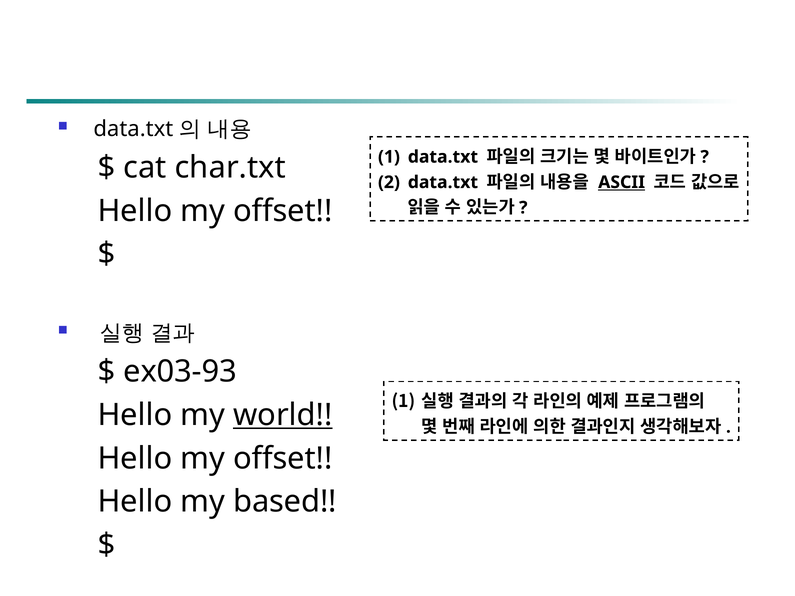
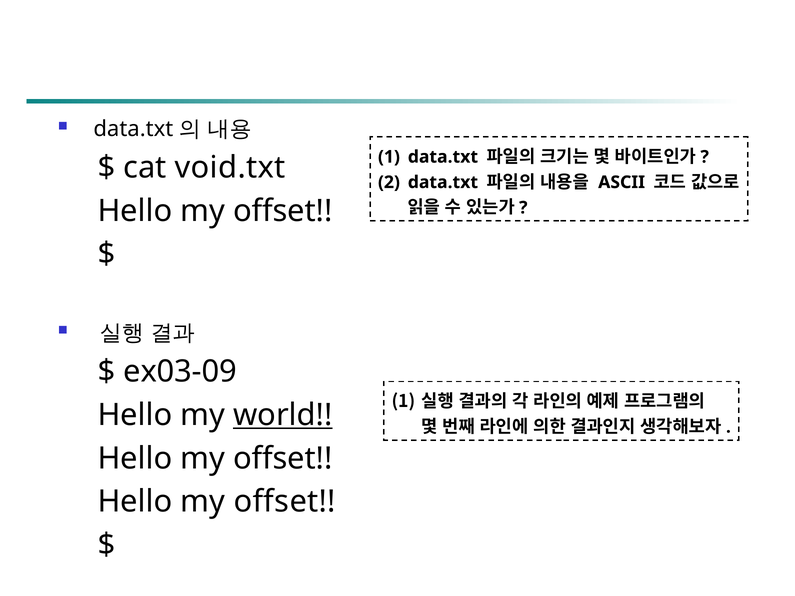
char.txt: char.txt -> void.txt
ASCII underline: present -> none
ex03-93: ex03-93 -> ex03-09
based at (285, 502): based -> offset
